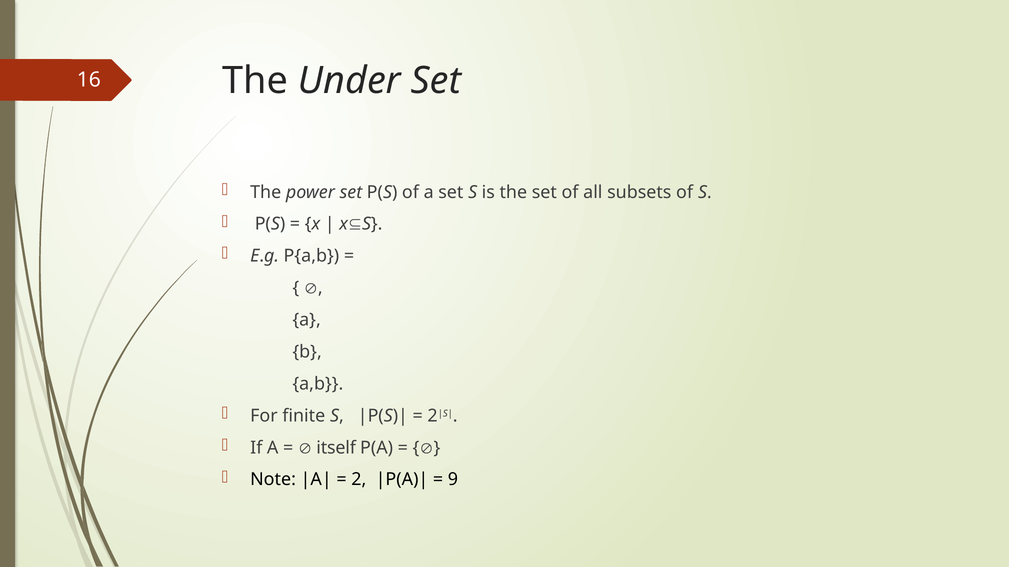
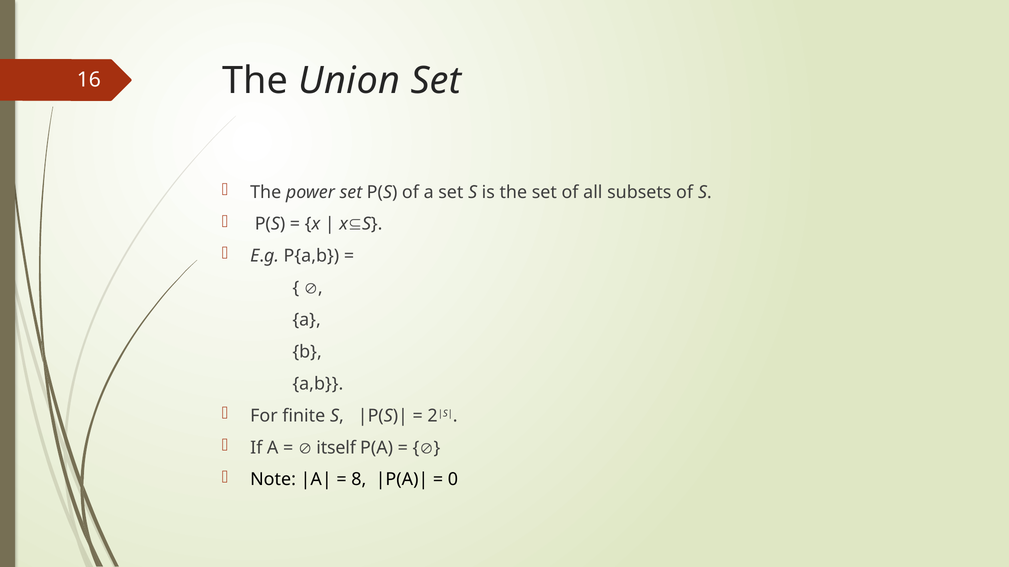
Under: Under -> Union
2: 2 -> 8
9: 9 -> 0
